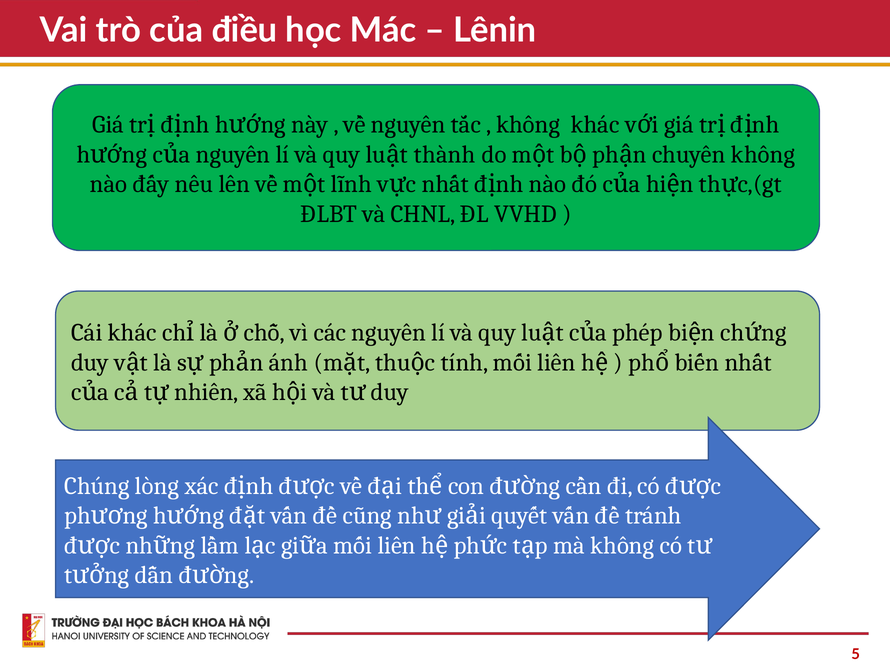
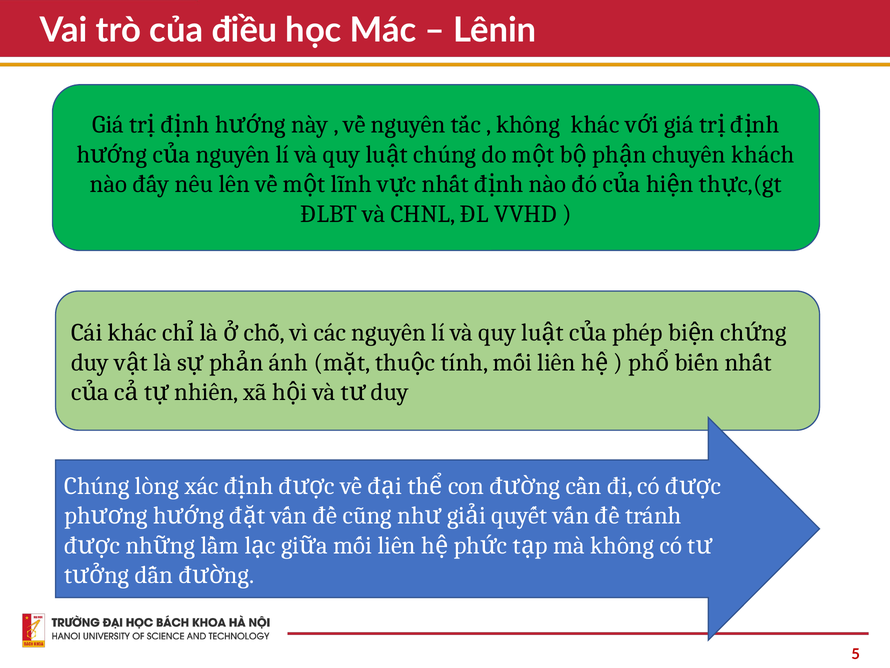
thành at (445, 154): thành -> chúng
chuyên không: không -> khách
